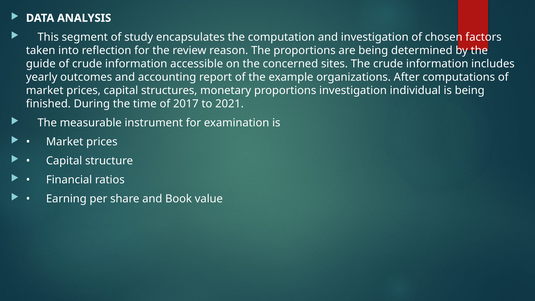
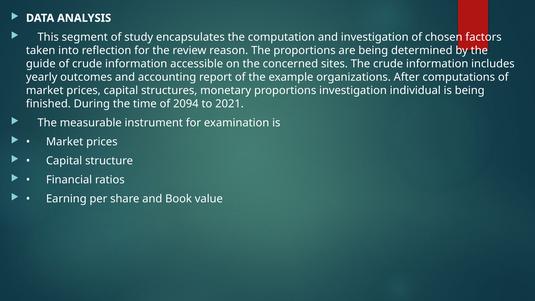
2017: 2017 -> 2094
